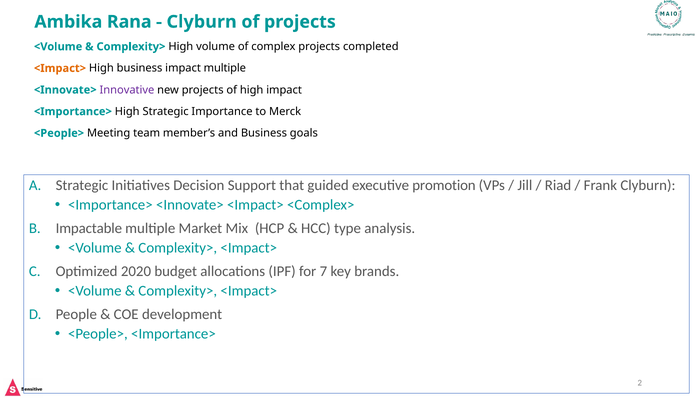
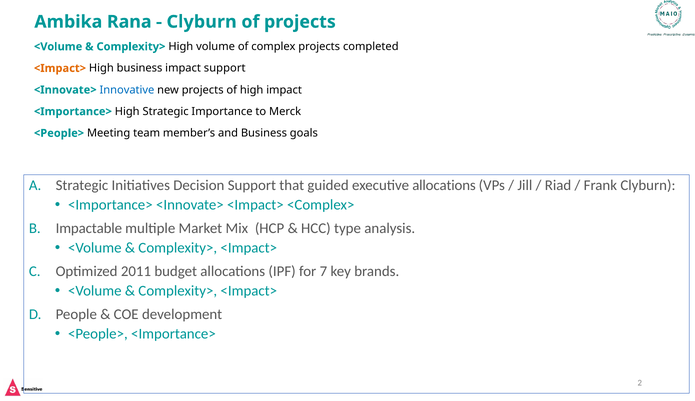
impact multiple: multiple -> support
Innovative colour: purple -> blue
executive promotion: promotion -> allocations
2020: 2020 -> 2011
